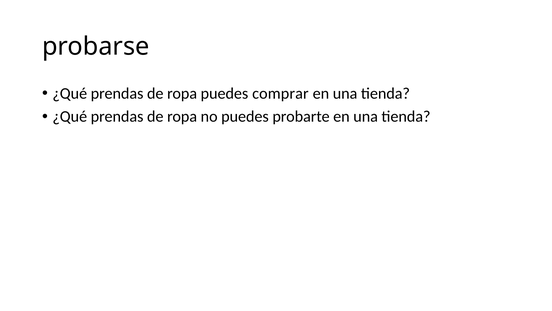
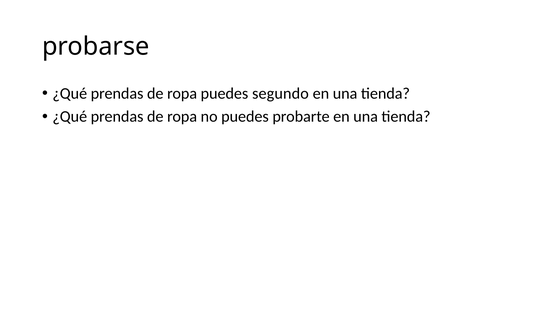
comprar: comprar -> segundo
